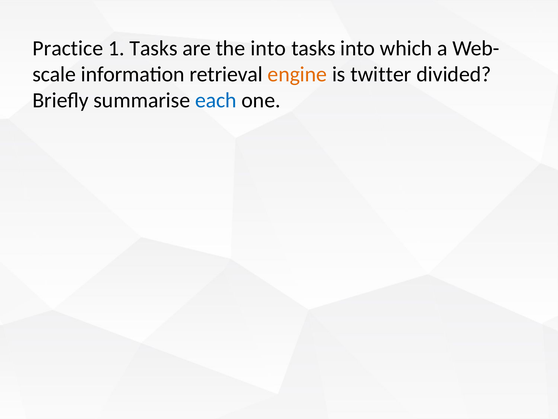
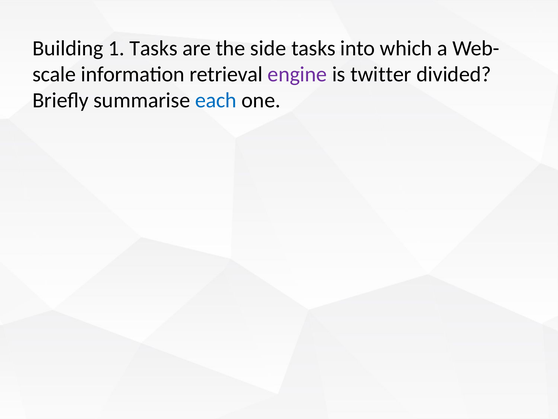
Practice: Practice -> Building
the into: into -> side
engine colour: orange -> purple
